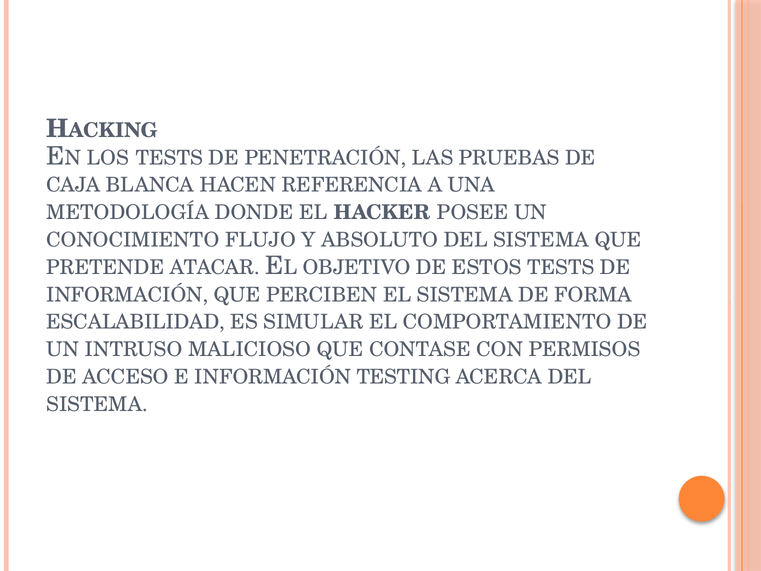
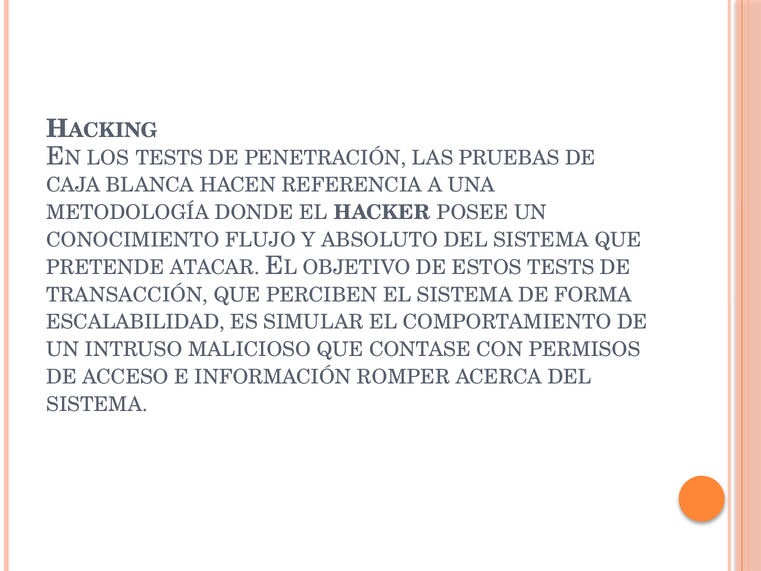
INFORMACIÓN at (127, 295): INFORMACIÓN -> TRANSACCIÓN
TESTING: TESTING -> ROMPER
